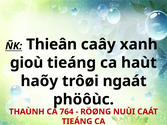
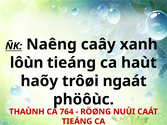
Thieân: Thieân -> Naêng
gioù: gioù -> lôùn
